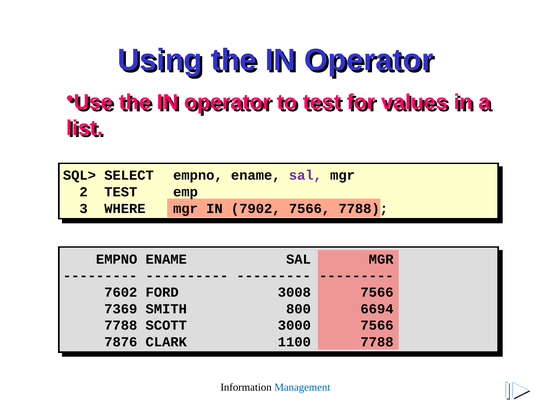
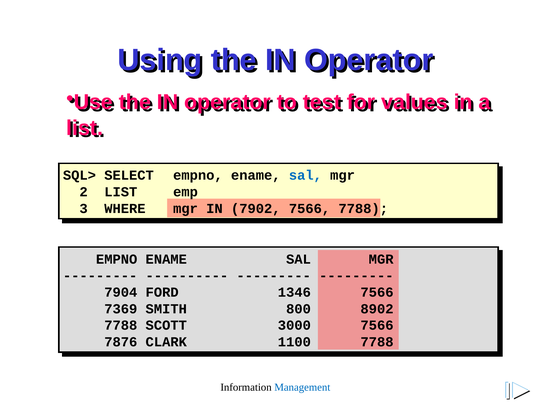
sal at (305, 175) colour: purple -> blue
2 TEST: TEST -> LIST
7602: 7602 -> 7904
3008: 3008 -> 1346
6694: 6694 -> 8902
